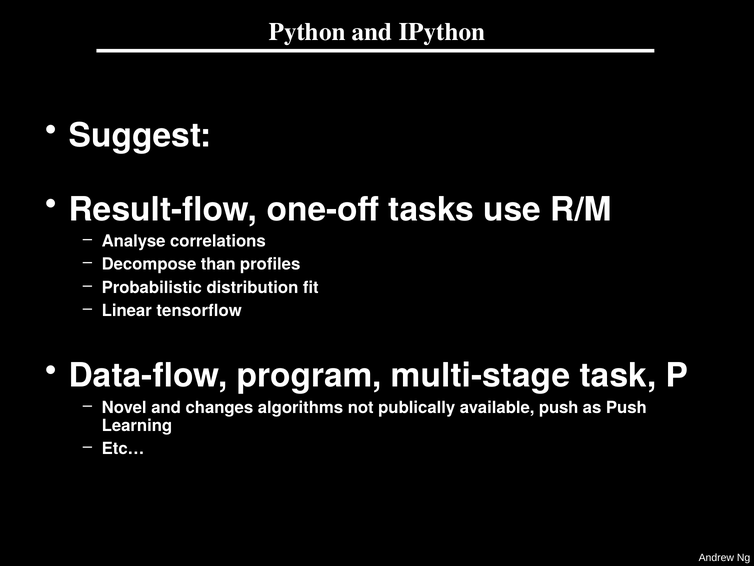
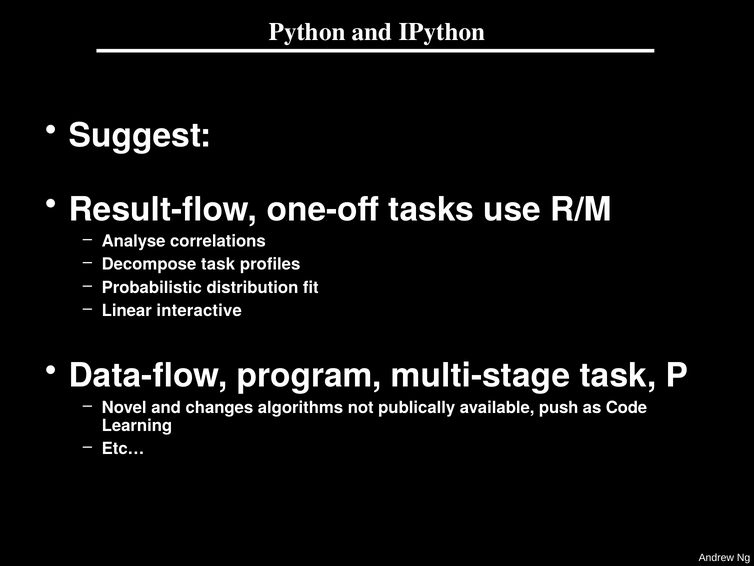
Decompose than: than -> task
tensorflow: tensorflow -> interactive
as Push: Push -> Code
